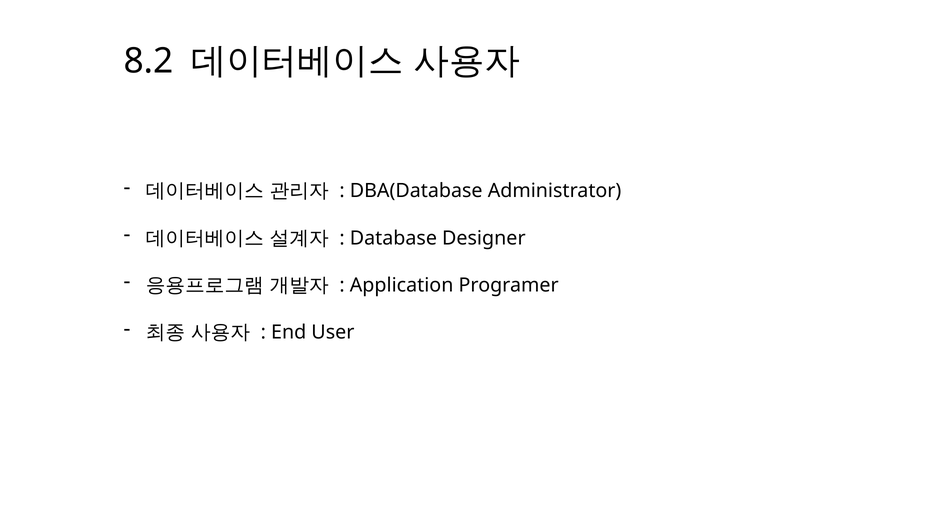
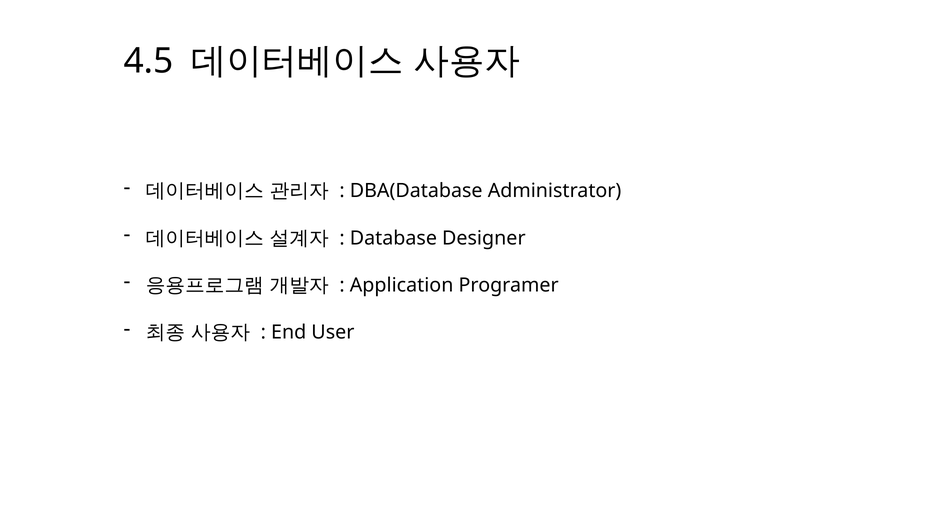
8.2: 8.2 -> 4.5
